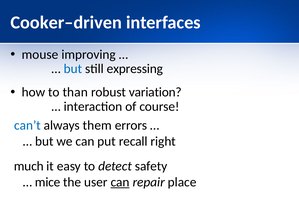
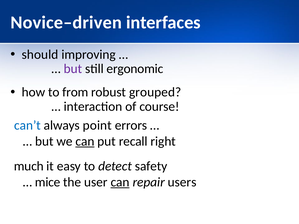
Cooker–driven: Cooker–driven -> Novice–driven
mouse: mouse -> should
but at (73, 69) colour: blue -> purple
expressing: expressing -> ergonomic
than: than -> from
variation: variation -> grouped
them: them -> point
can at (85, 141) underline: none -> present
place: place -> users
